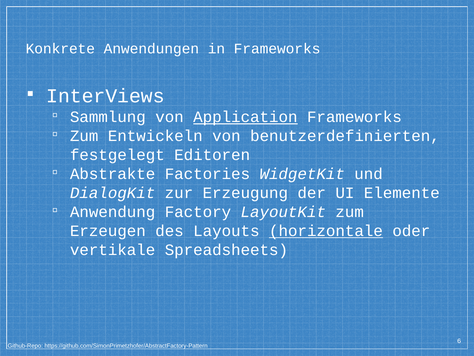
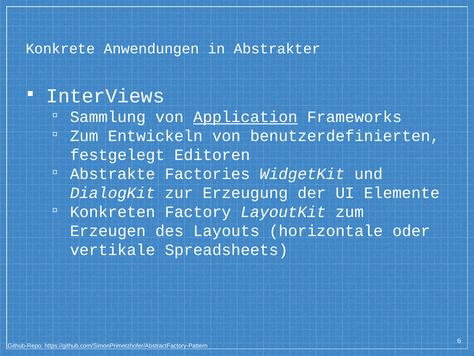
in Frameworks: Frameworks -> Abstrakter
Anwendung: Anwendung -> Konkreten
horizontale underline: present -> none
